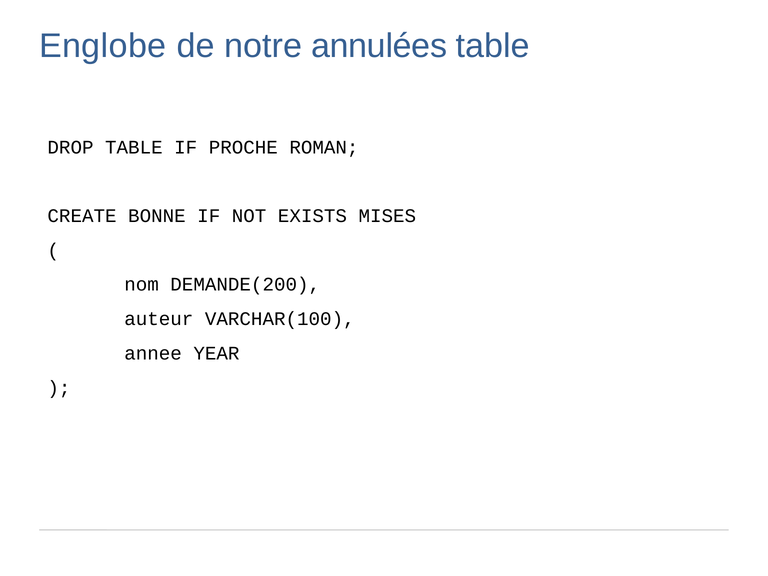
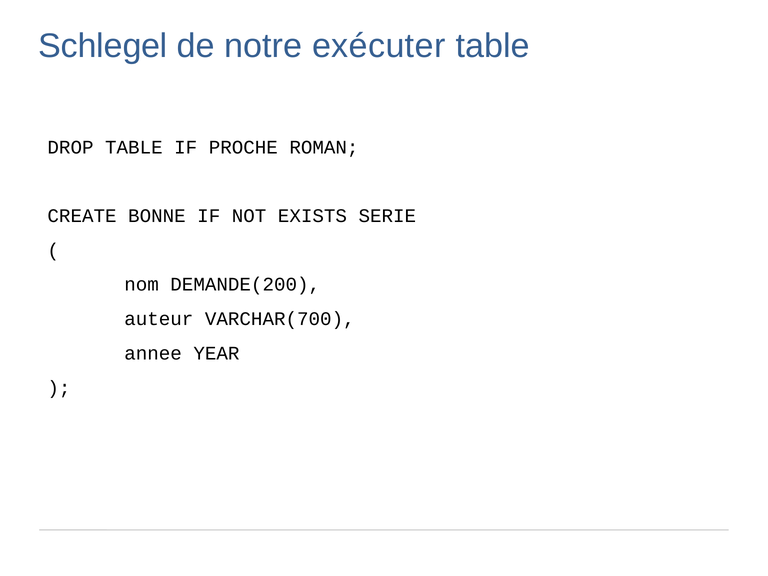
Englobe: Englobe -> Schlegel
annulées: annulées -> exécuter
MISES: MISES -> SERIE
VARCHAR(100: VARCHAR(100 -> VARCHAR(700
